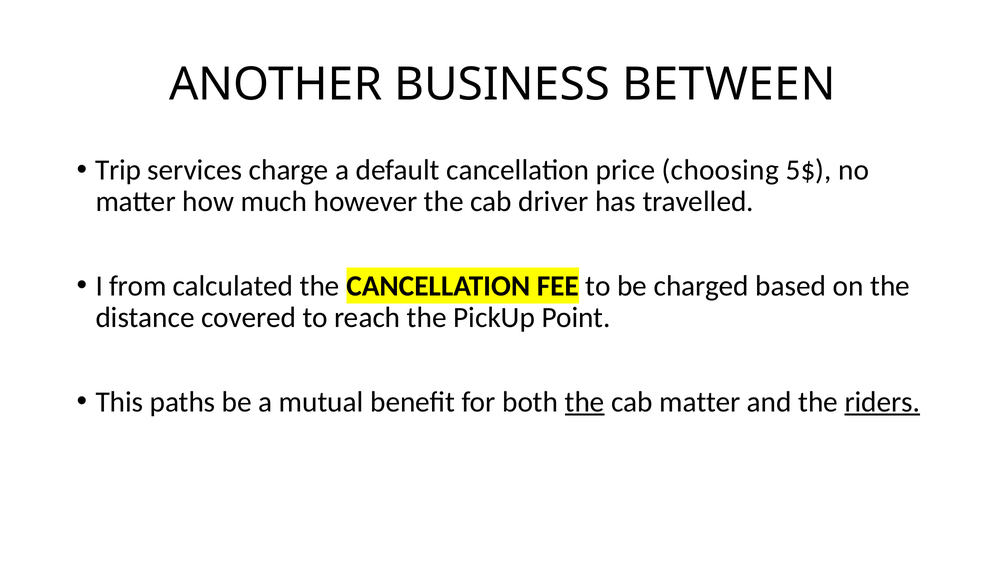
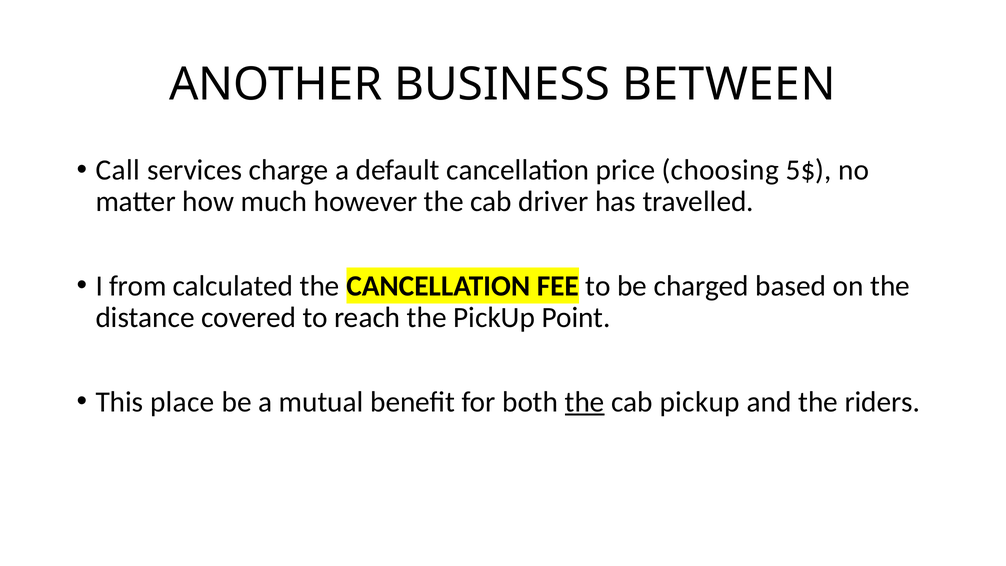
Trip: Trip -> Call
paths: paths -> place
cab matter: matter -> pickup
riders underline: present -> none
